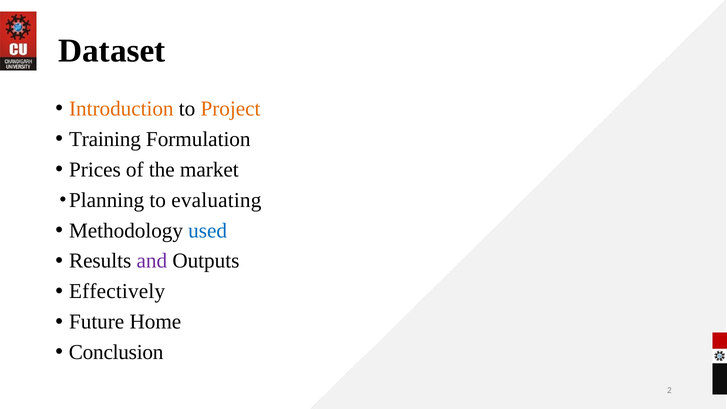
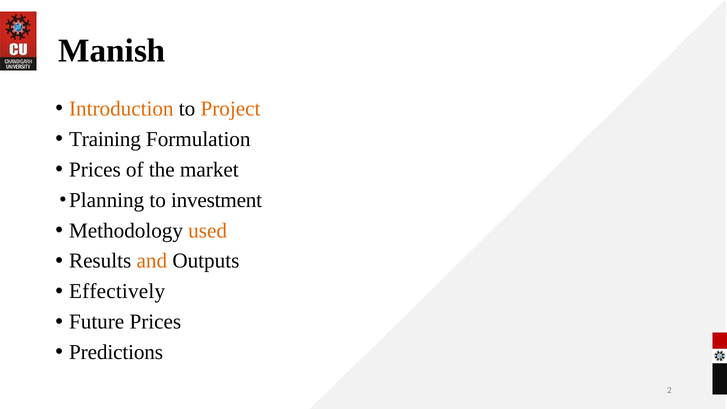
Dataset: Dataset -> Manish
evaluating: evaluating -> investment
used colour: blue -> orange
and colour: purple -> orange
Future Home: Home -> Prices
Conclusion: Conclusion -> Predictions
